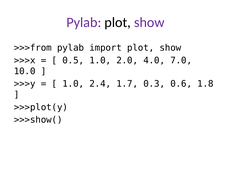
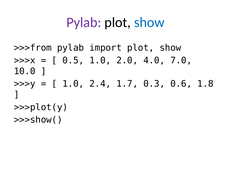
show at (149, 22) colour: purple -> blue
